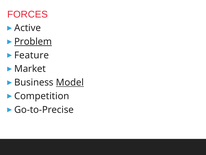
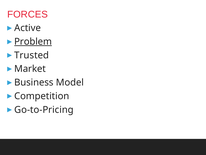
Feature: Feature -> Trusted
Model underline: present -> none
Go-to-Precise: Go-to-Precise -> Go-to-Pricing
